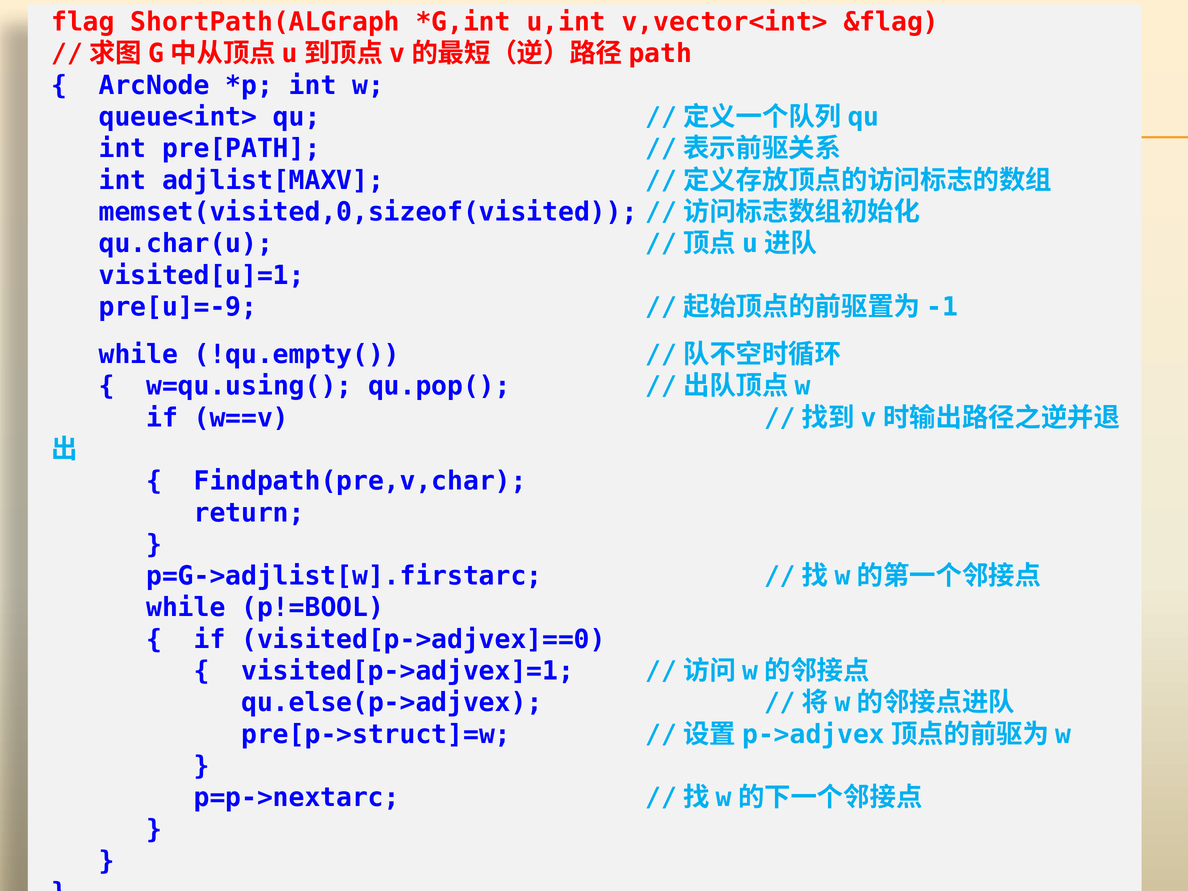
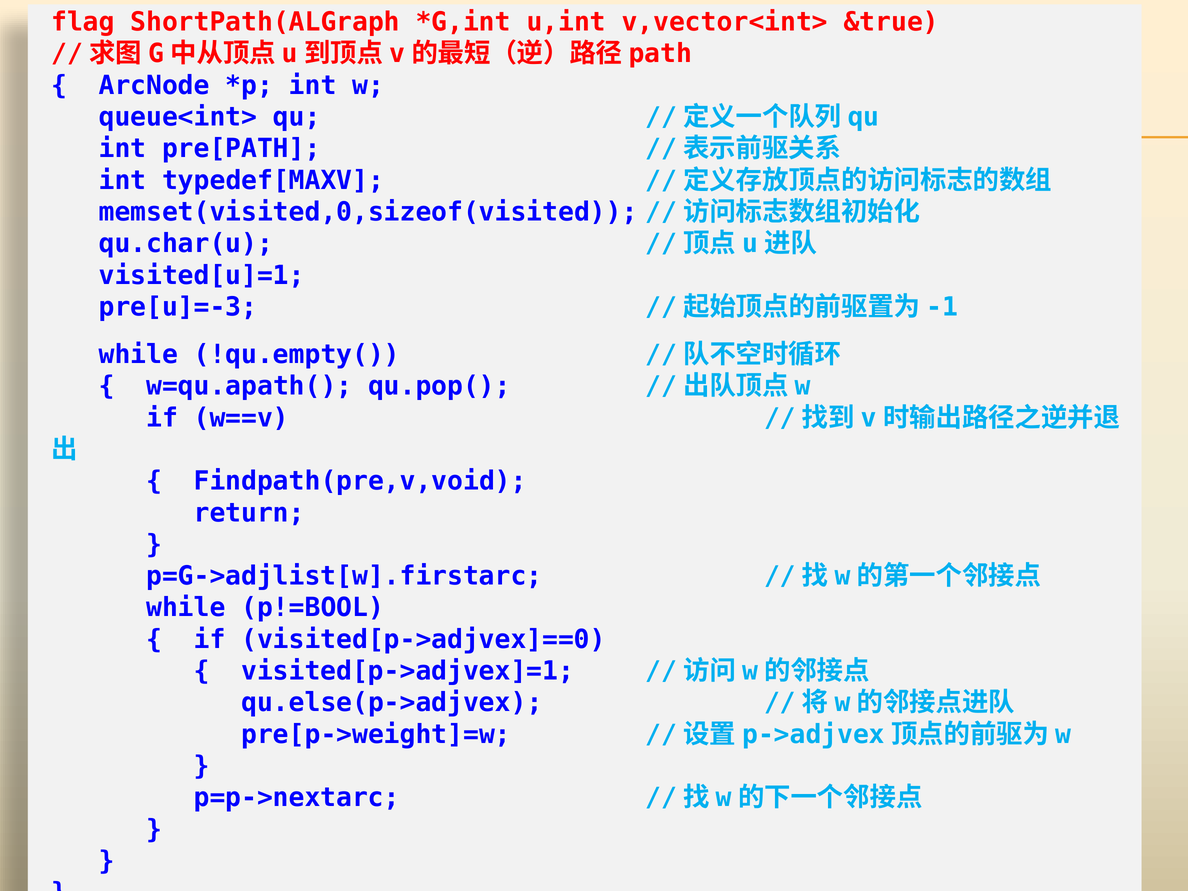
&flag: &flag -> &true
adjlist[MAXV: adjlist[MAXV -> typedef[MAXV
pre[u]=-9: pre[u]=-9 -> pre[u]=-3
w=qu.using(: w=qu.using( -> w=qu.apath(
Findpath(pre,v,char: Findpath(pre,v,char -> Findpath(pre,v,void
pre[p->struct]=w: pre[p->struct]=w -> pre[p->weight]=w
